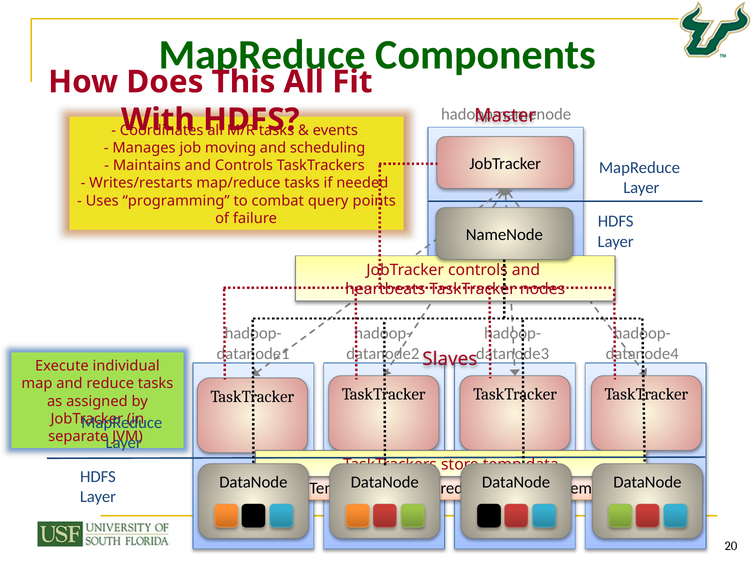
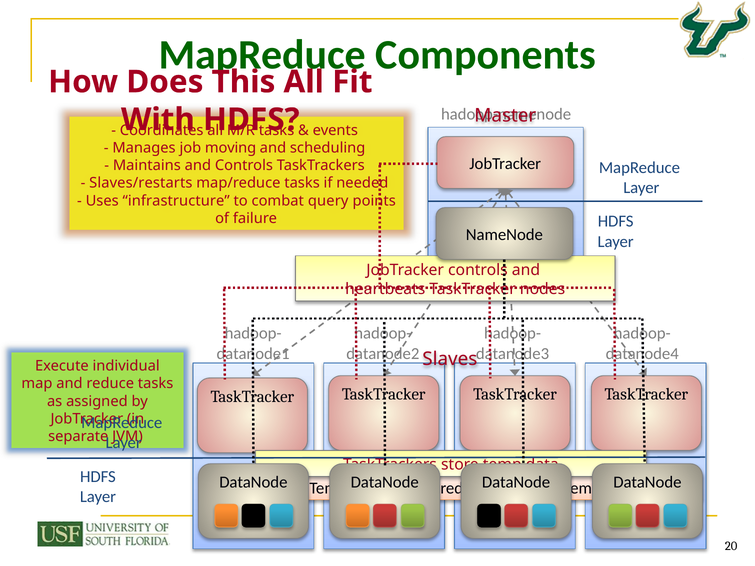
Writes/restarts: Writes/restarts -> Slaves/restarts
programming: programming -> infrastructure
